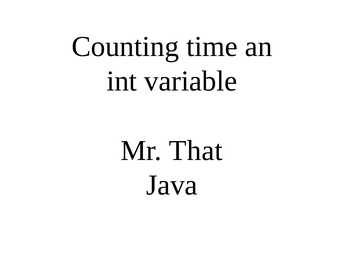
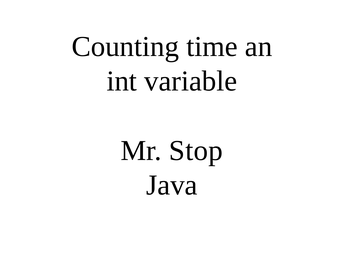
That: That -> Stop
